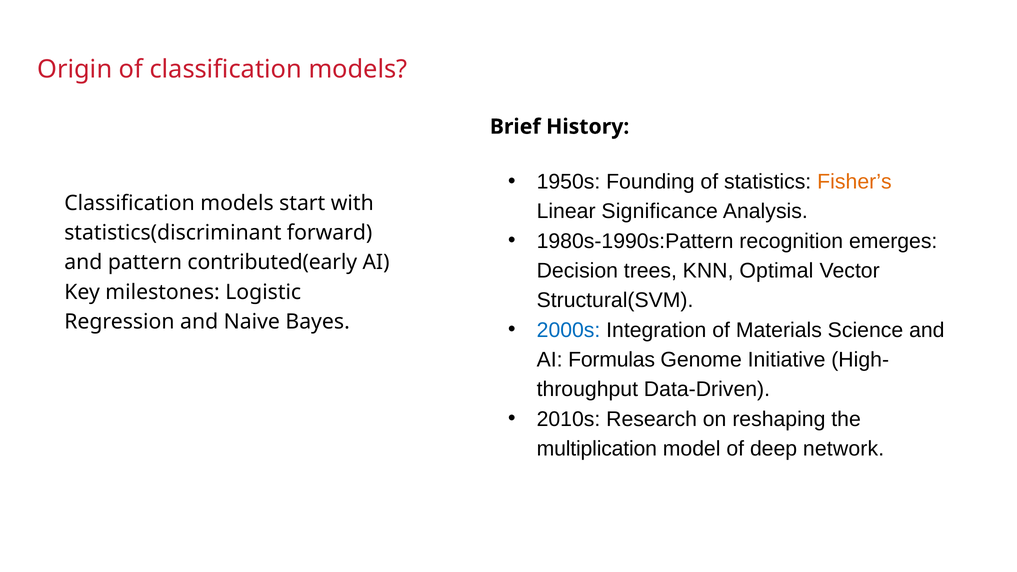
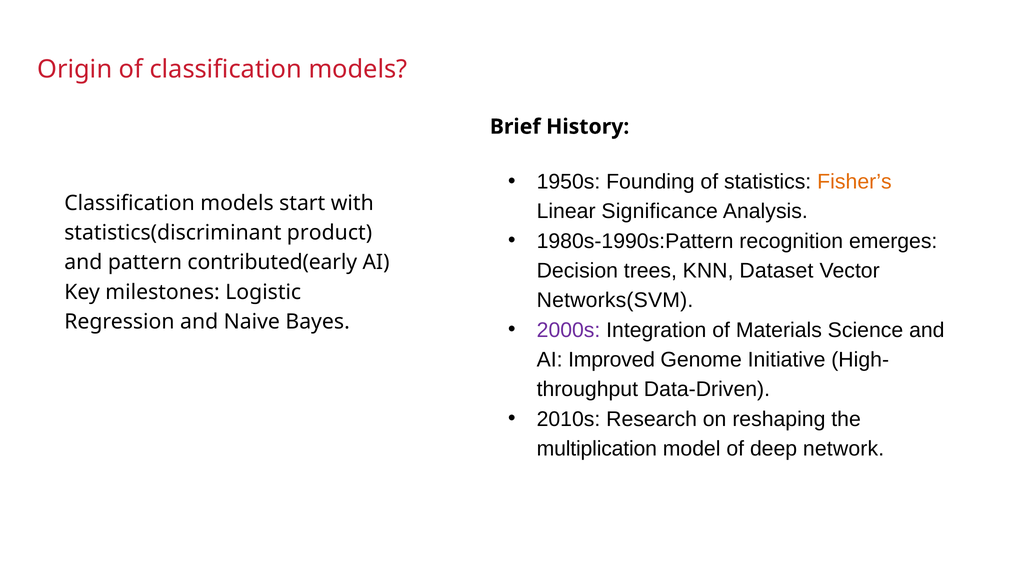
forward: forward -> product
Optimal: Optimal -> Dataset
Structural(SVM: Structural(SVM -> Networks(SVM
2000s colour: blue -> purple
Formulas: Formulas -> Improved
